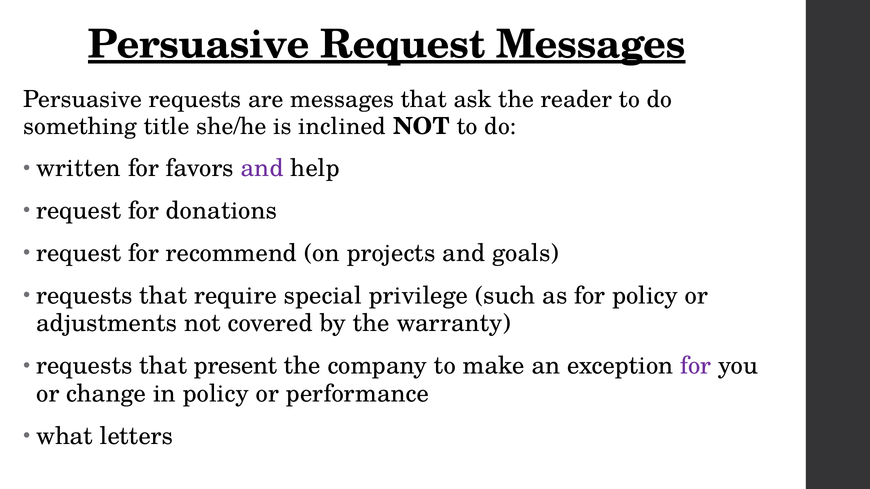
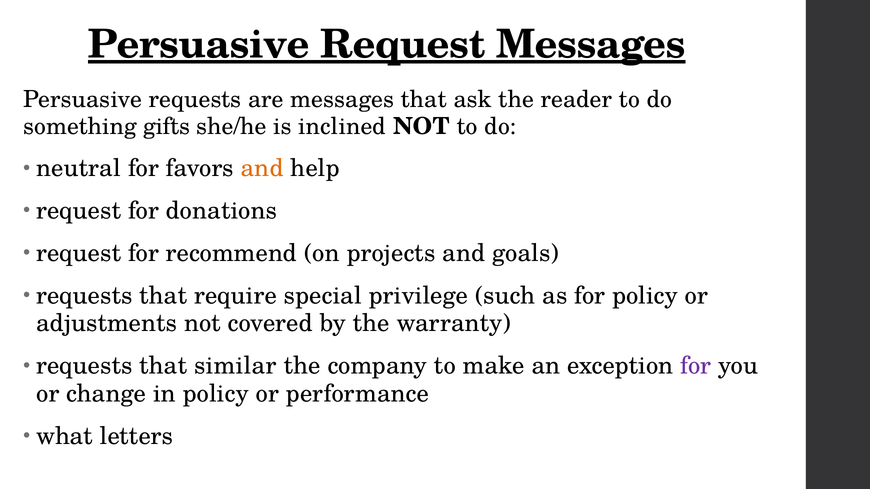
title: title -> gifts
written: written -> neutral
and at (262, 168) colour: purple -> orange
present: present -> similar
